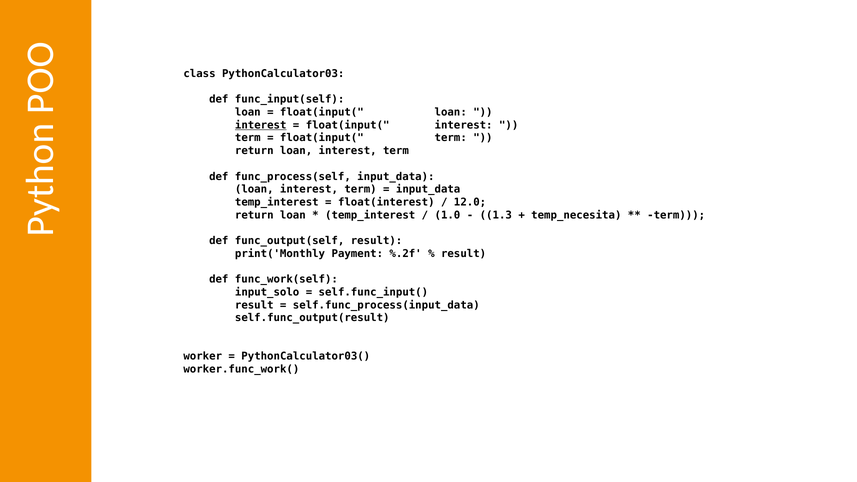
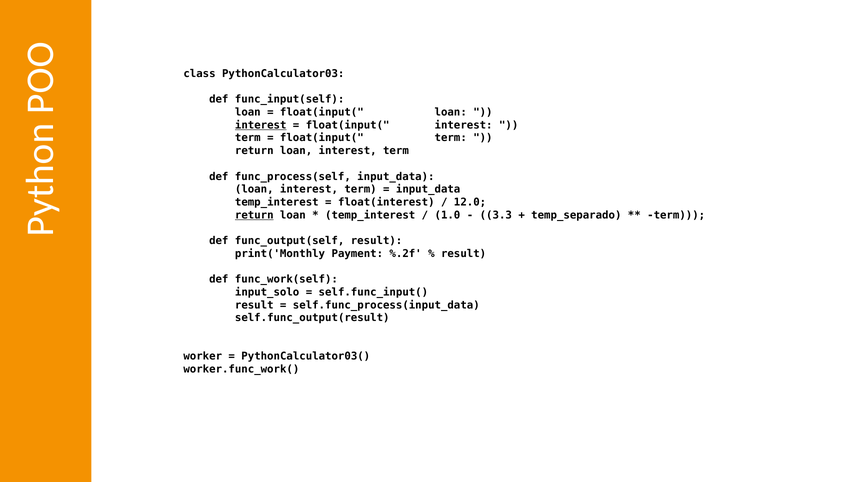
return at (254, 215) underline: none -> present
1.3: 1.3 -> 3.3
temp_necesita: temp_necesita -> temp_separado
